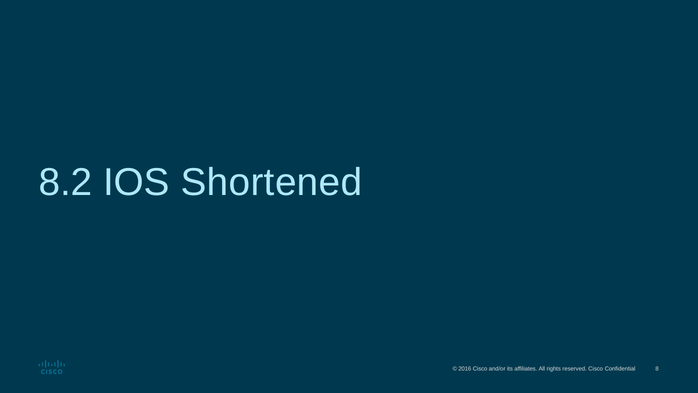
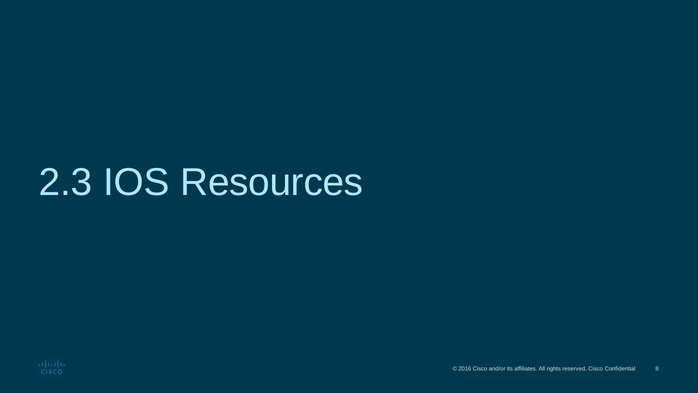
8.2: 8.2 -> 2.3
Shortened: Shortened -> Resources
